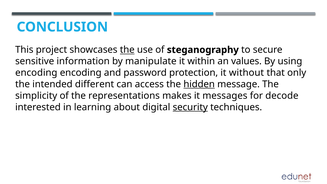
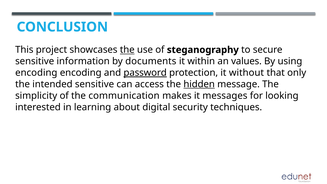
manipulate: manipulate -> documents
password underline: none -> present
intended different: different -> sensitive
representations: representations -> communication
decode: decode -> looking
security underline: present -> none
